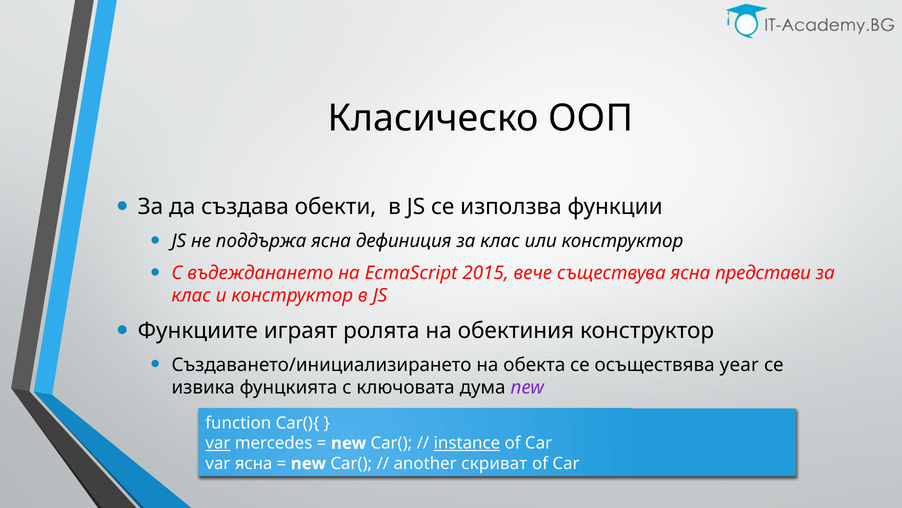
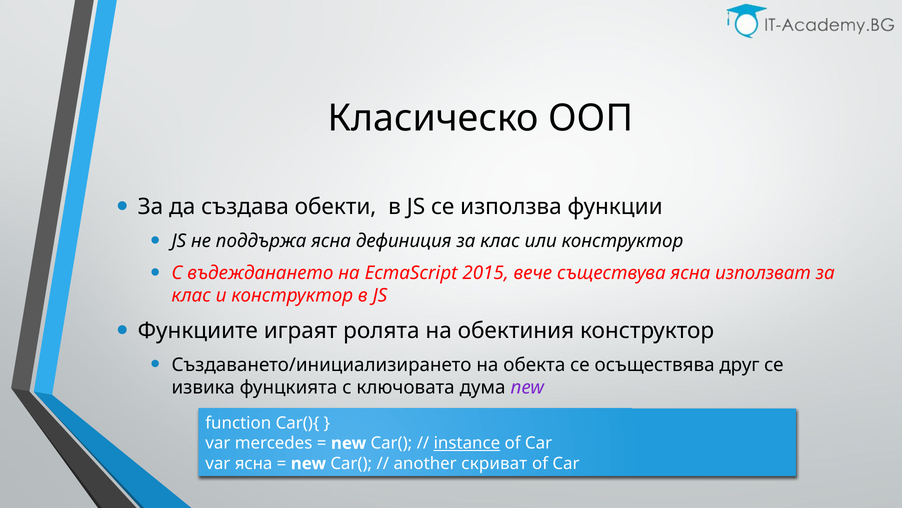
представи: представи -> използват
year: year -> друг
var at (218, 443) underline: present -> none
